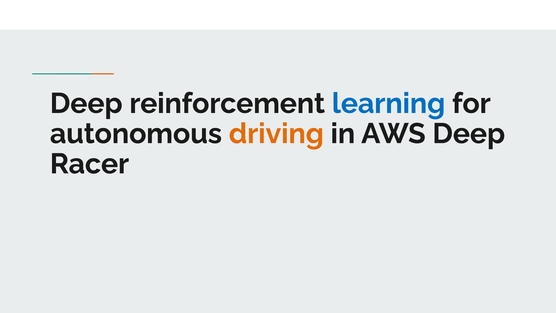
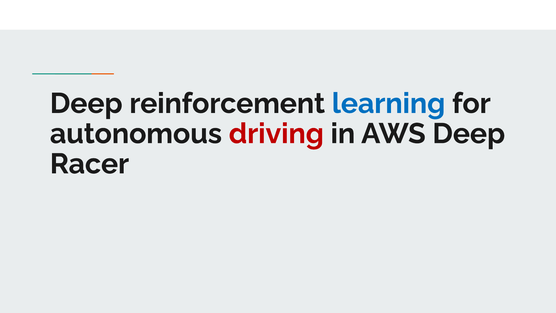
driving colour: orange -> red
